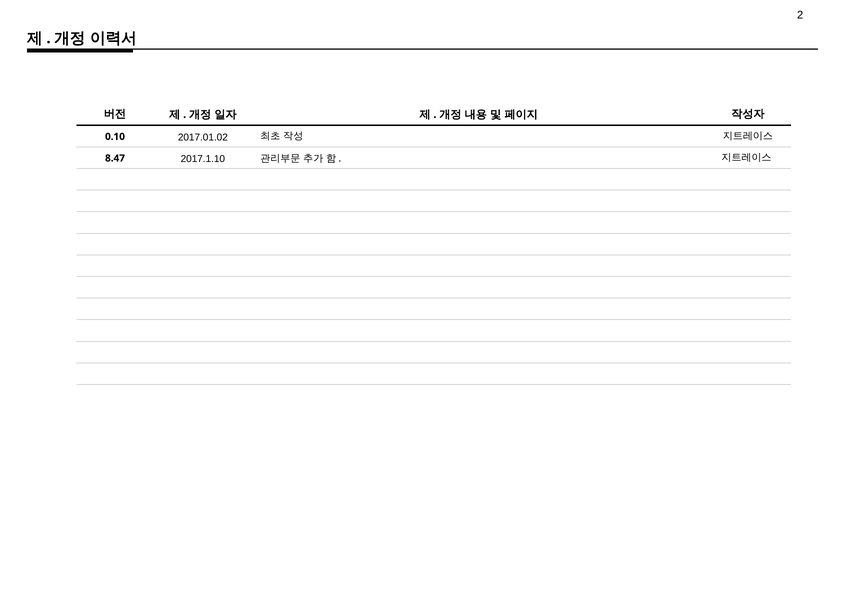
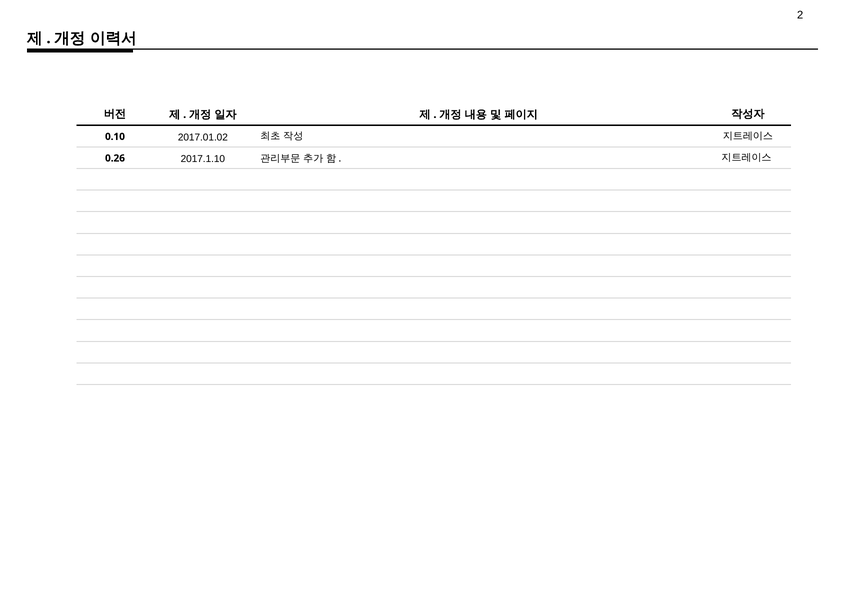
8.47: 8.47 -> 0.26
